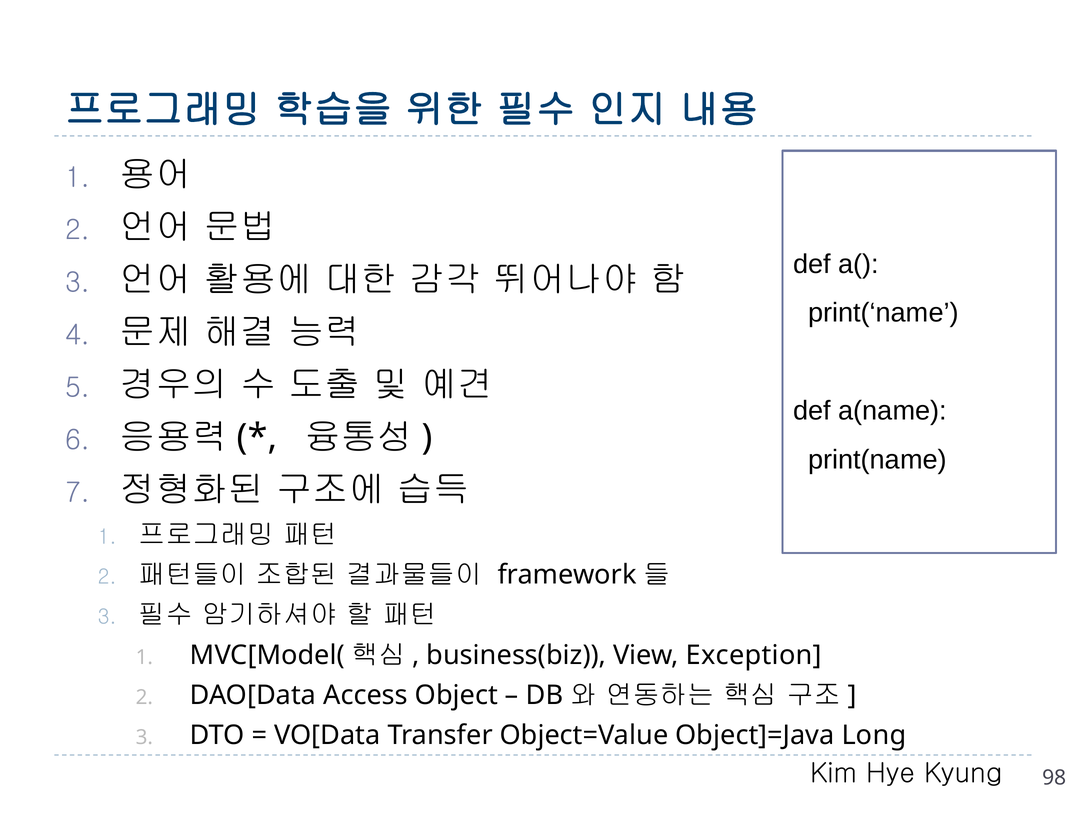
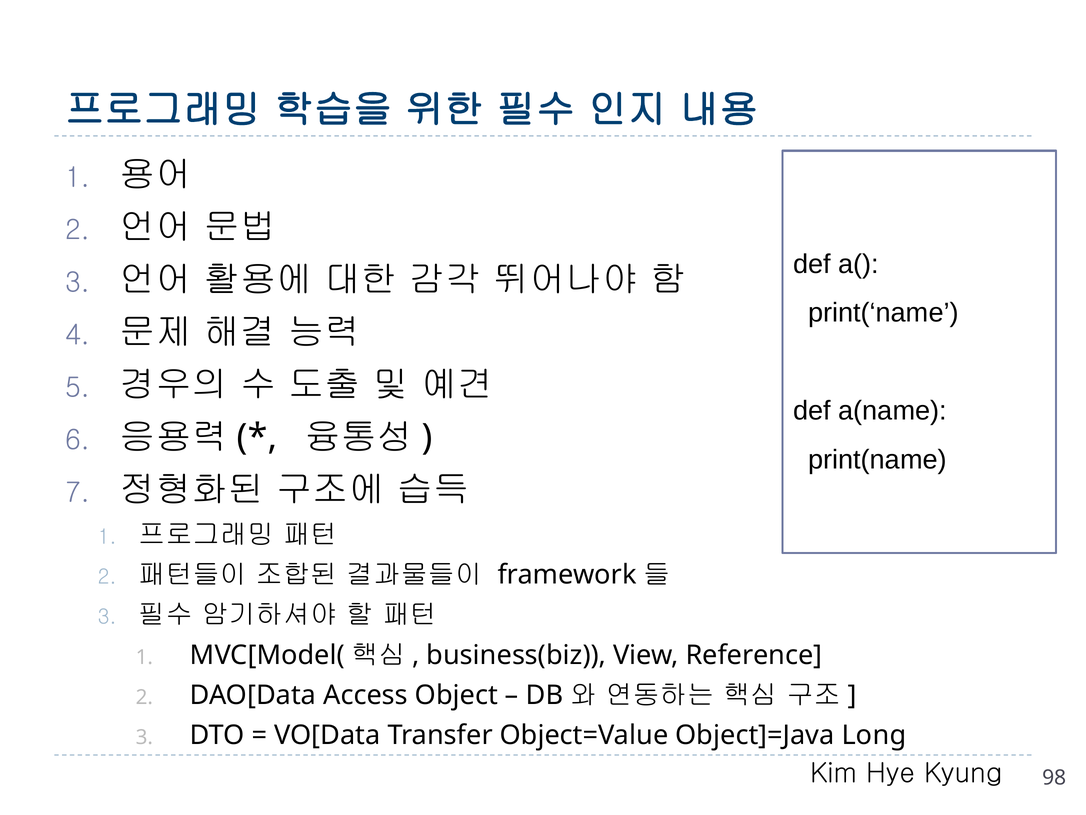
Exception: Exception -> Reference
